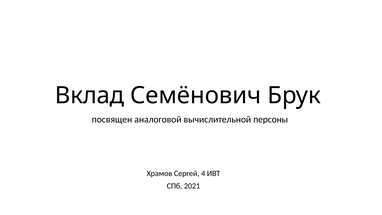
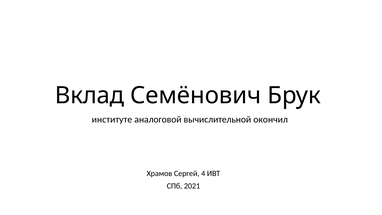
посвящен: посвящен -> институте
персоны: персоны -> окончил
